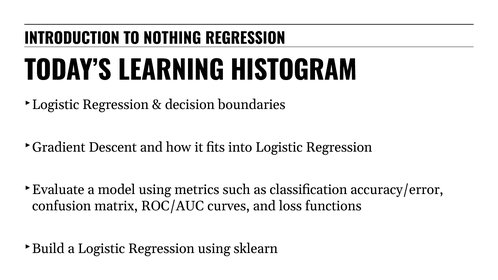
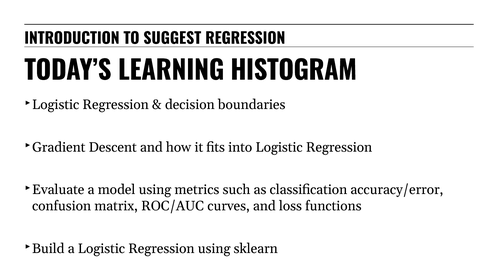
NOTHING: NOTHING -> SUGGEST
